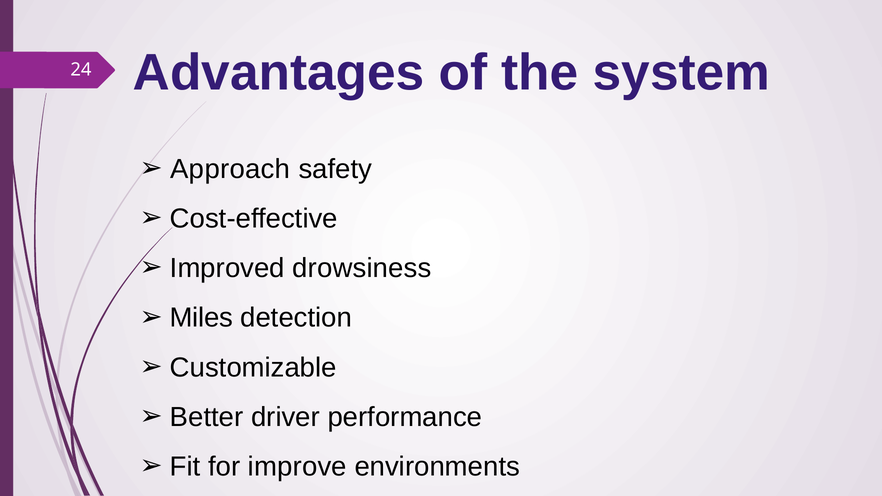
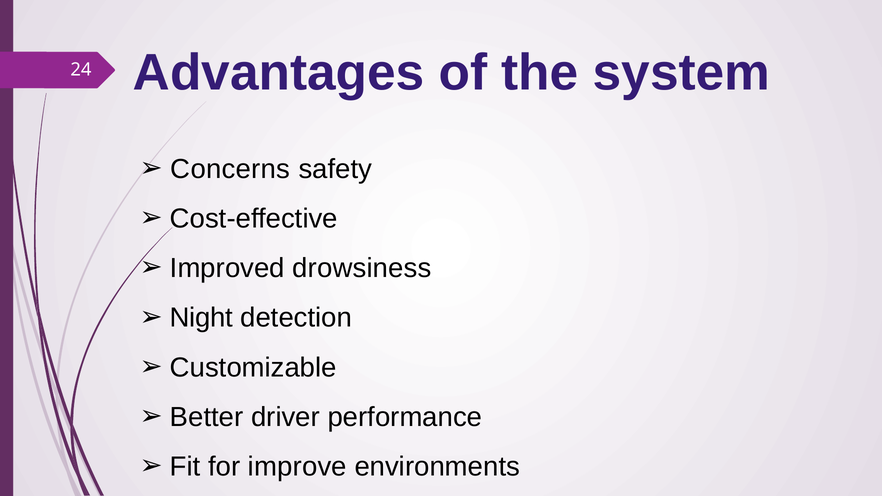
Approach: Approach -> Concerns
Miles: Miles -> Night
